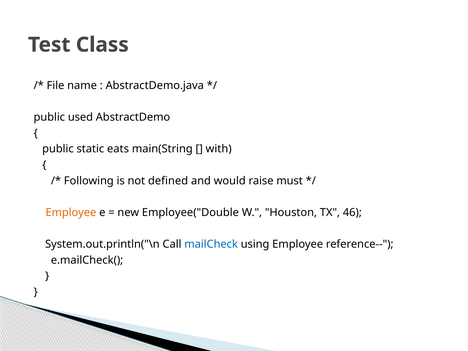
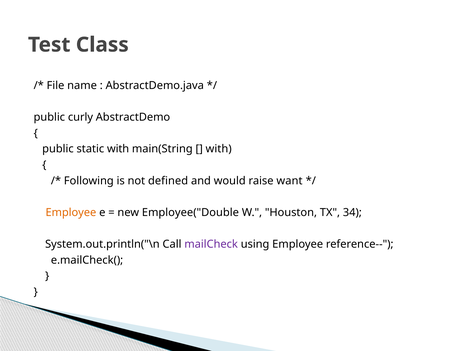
used: used -> curly
static eats: eats -> with
must: must -> want
46: 46 -> 34
mailCheck colour: blue -> purple
